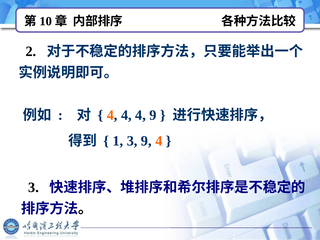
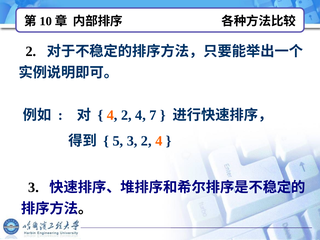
4 at (126, 115): 4 -> 2
4 9: 9 -> 7
1: 1 -> 5
3 9: 9 -> 2
